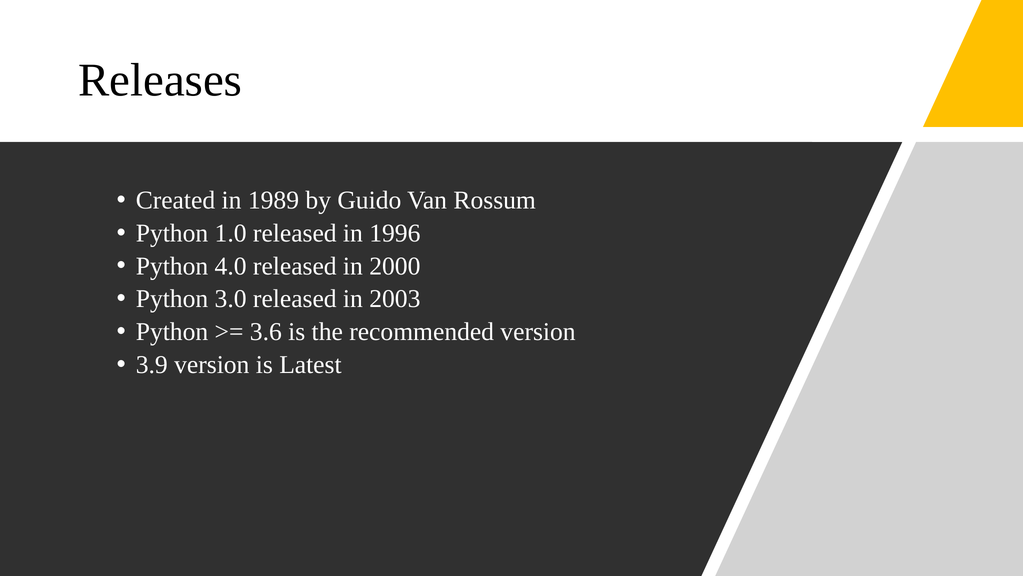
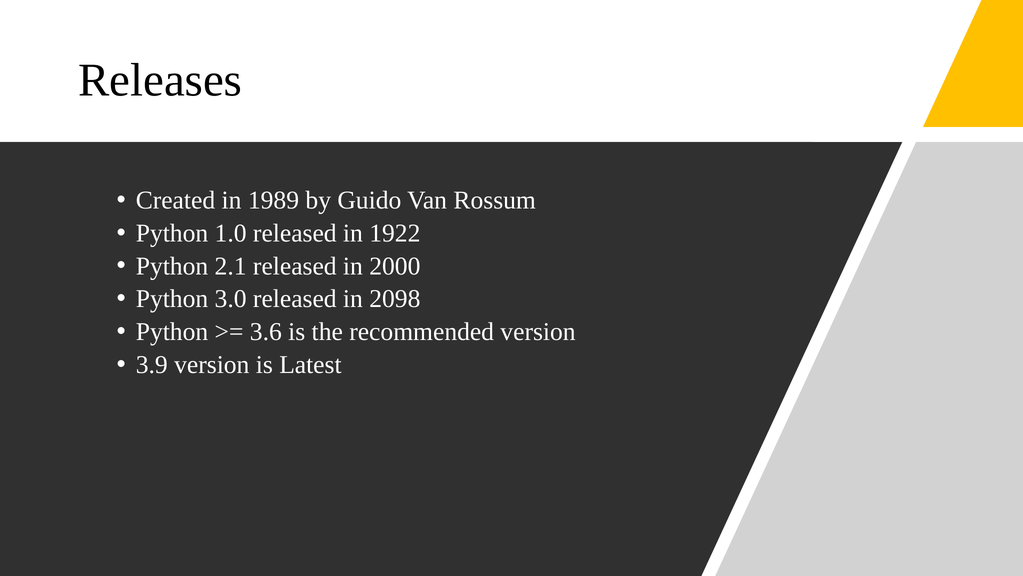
1996: 1996 -> 1922
4.0: 4.0 -> 2.1
2003: 2003 -> 2098
